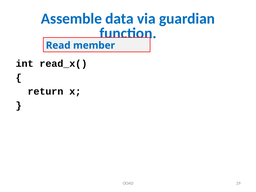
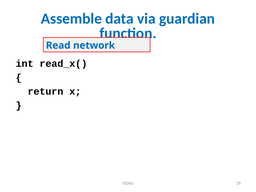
member: member -> network
